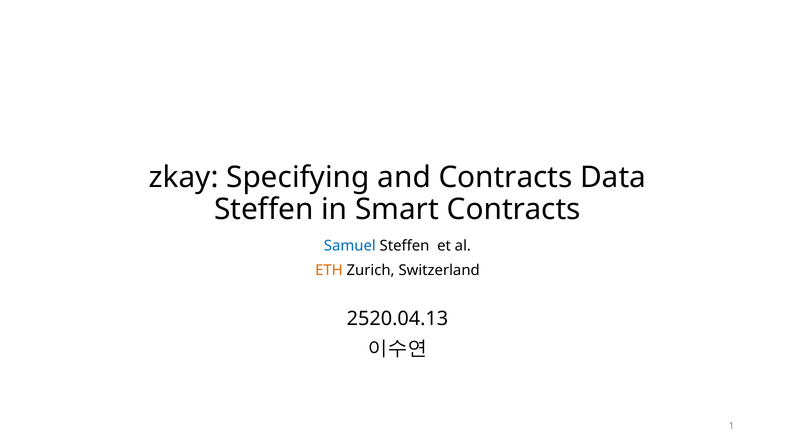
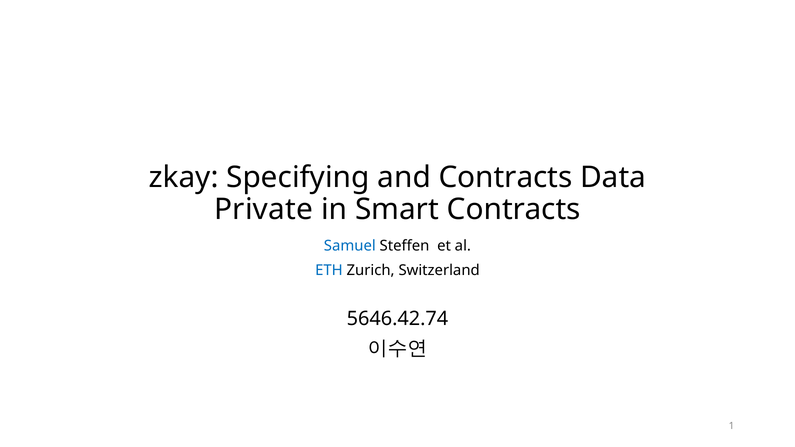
Steffen at (264, 210): Steffen -> Private
ETH colour: orange -> blue
2520.04.13: 2520.04.13 -> 5646.42.74
